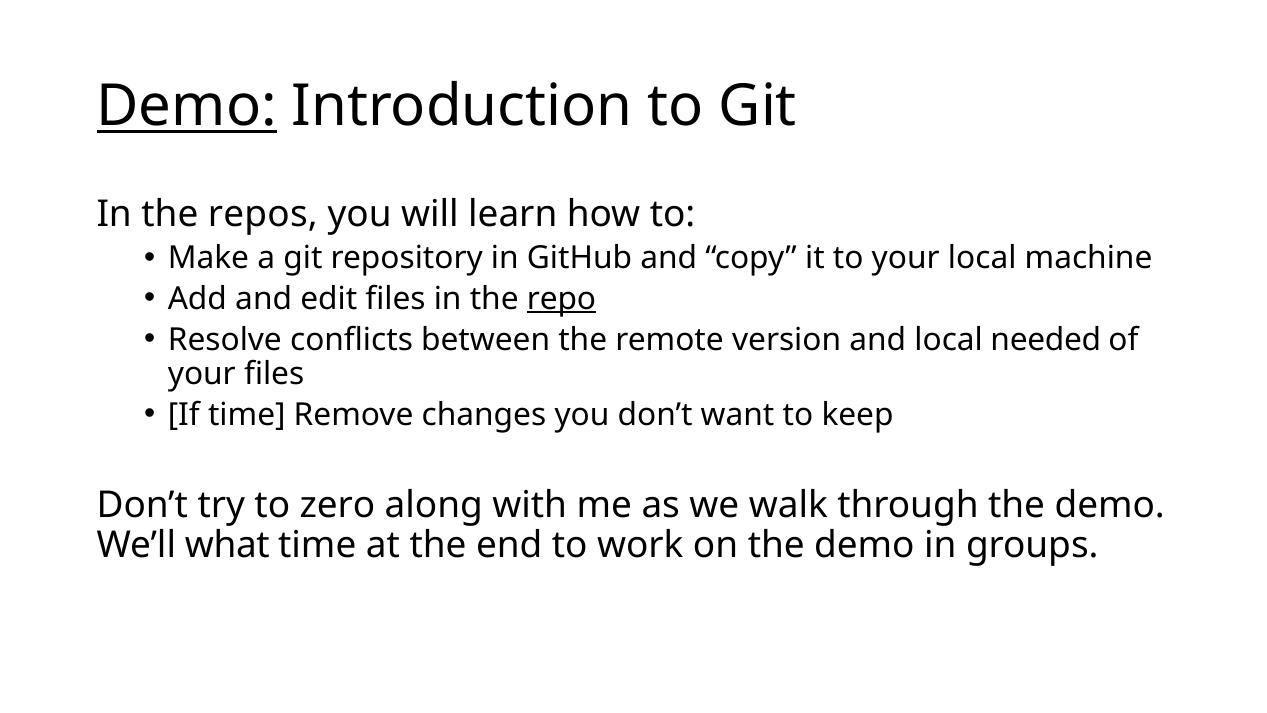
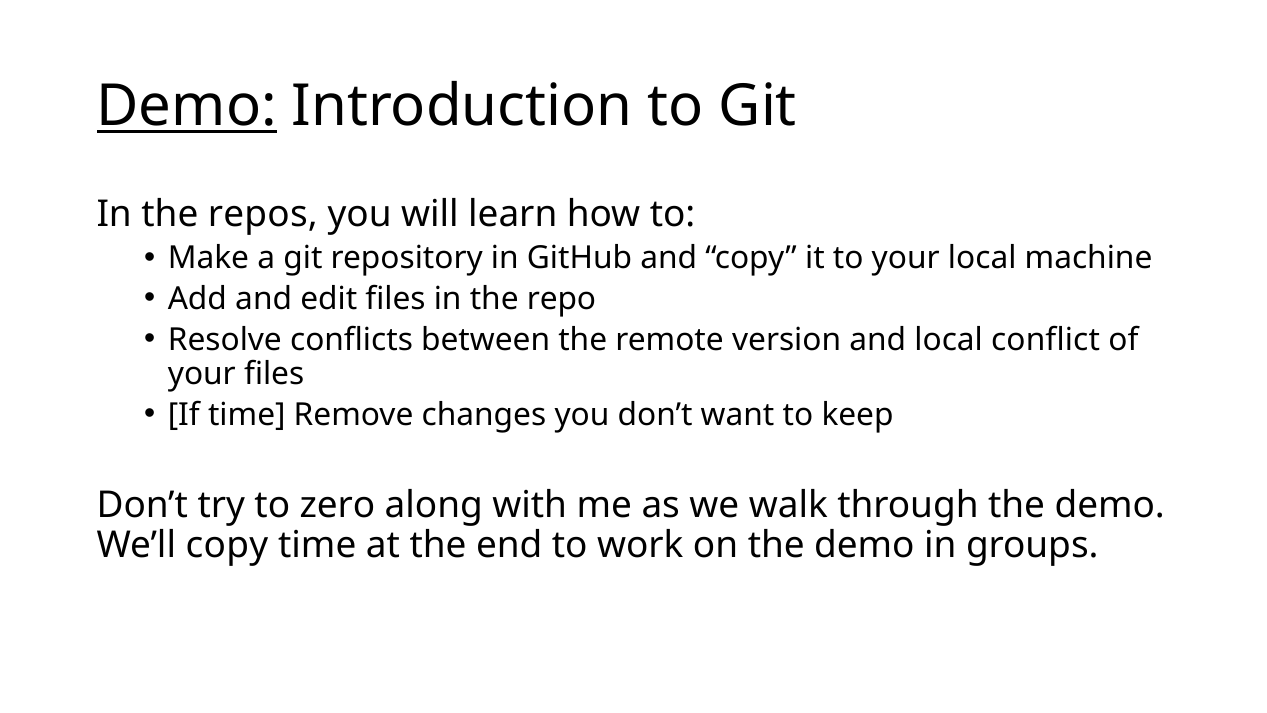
repo underline: present -> none
needed: needed -> conflict
We’ll what: what -> copy
